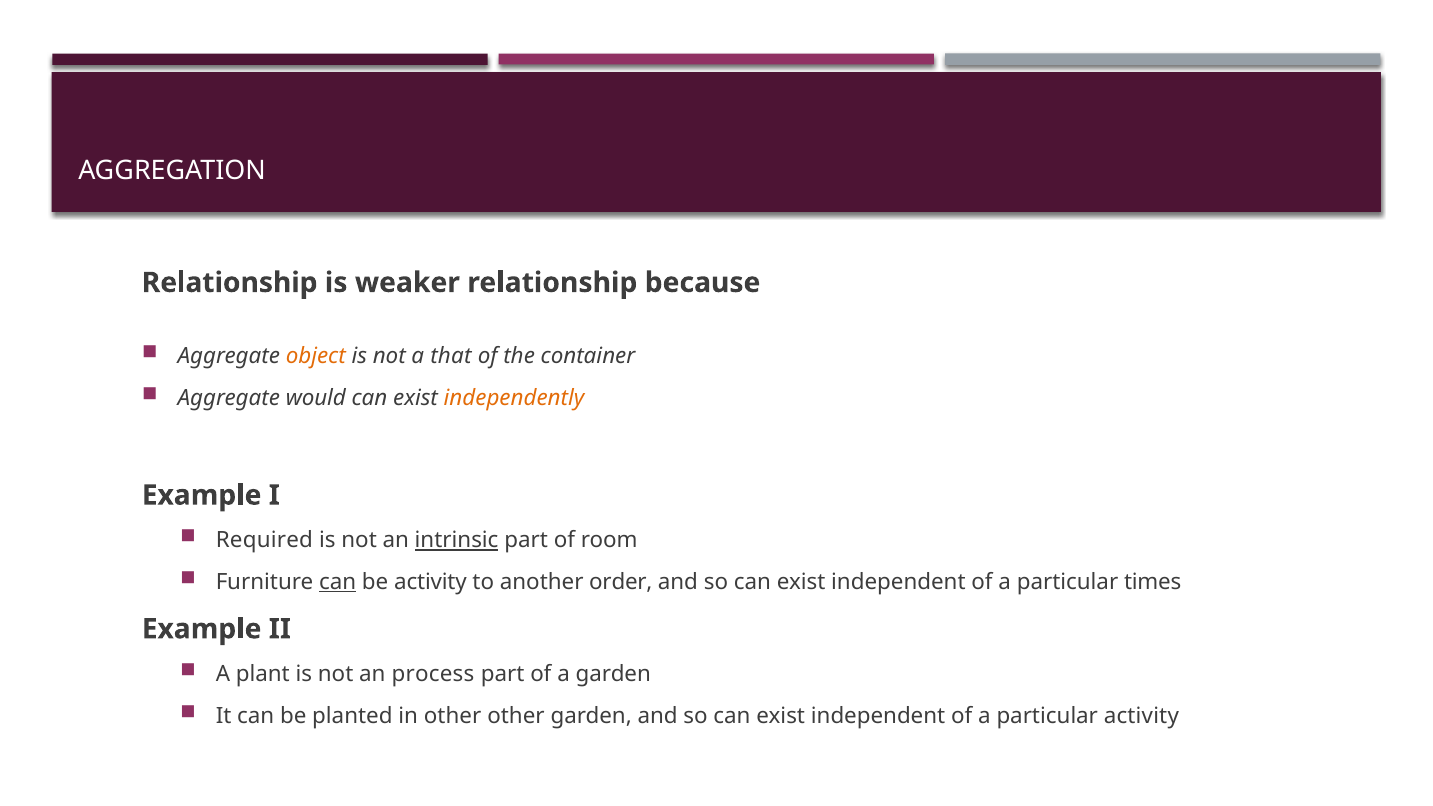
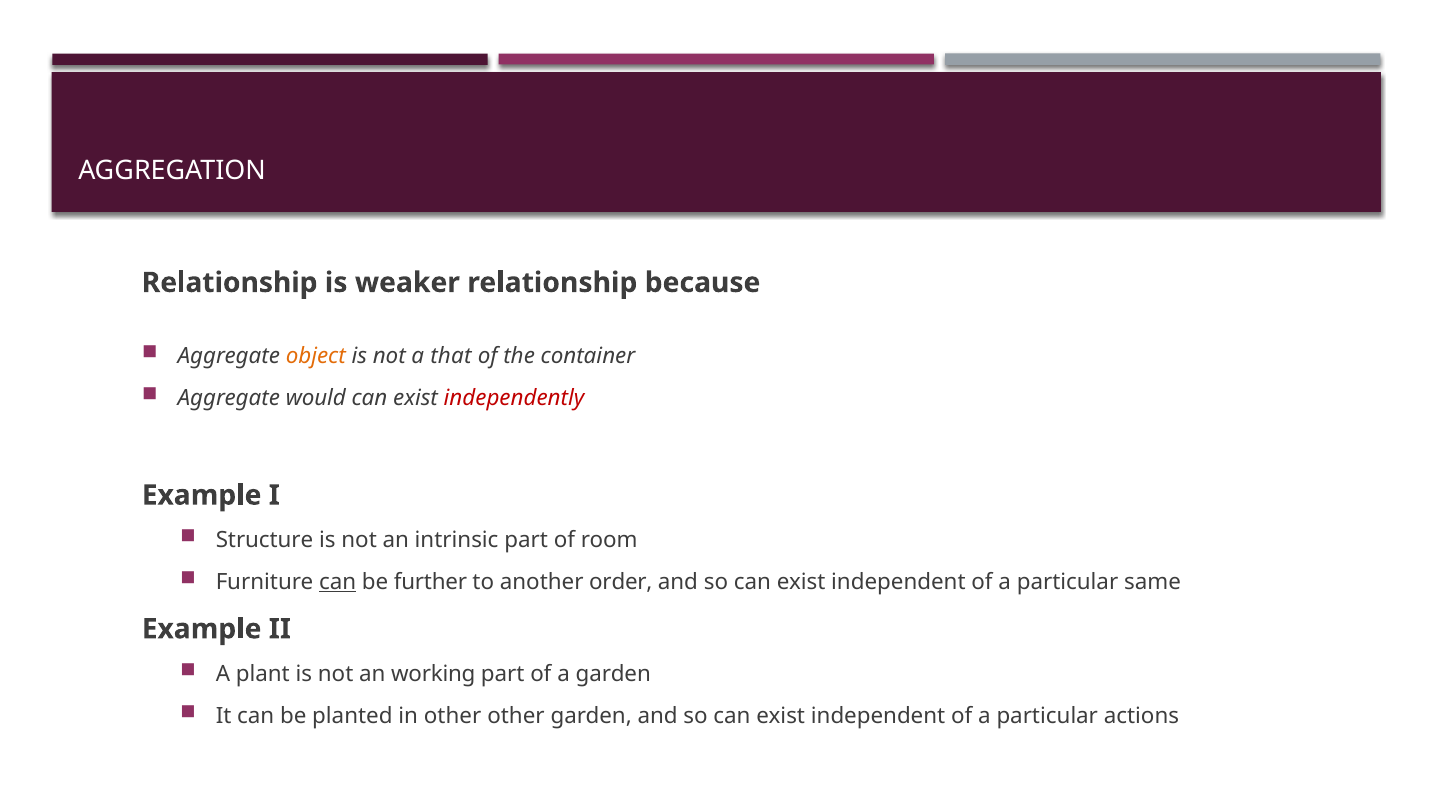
independently colour: orange -> red
Required: Required -> Structure
intrinsic underline: present -> none
be activity: activity -> further
times: times -> same
process: process -> working
particular activity: activity -> actions
